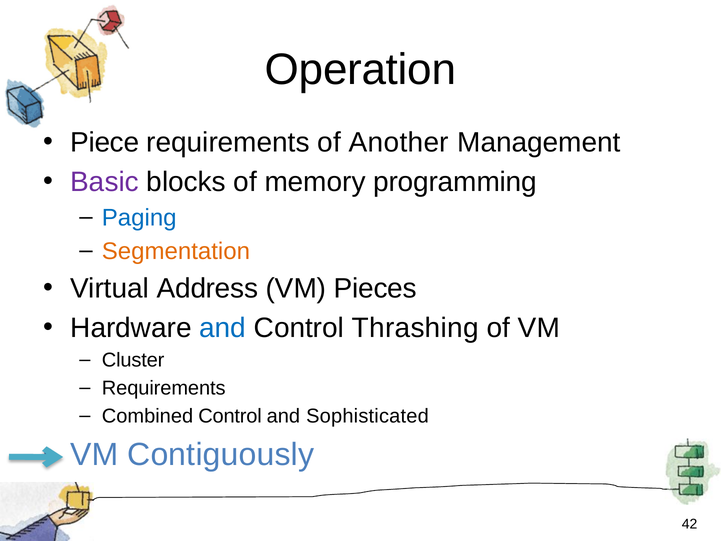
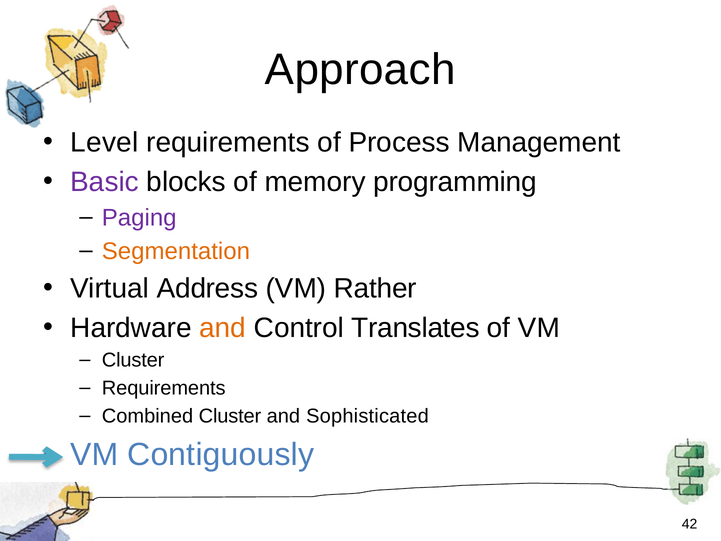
Operation: Operation -> Approach
Piece: Piece -> Level
Another: Another -> Process
Paging colour: blue -> purple
Pieces: Pieces -> Rather
and at (223, 328) colour: blue -> orange
Thrashing: Thrashing -> Translates
Combined Control: Control -> Cluster
